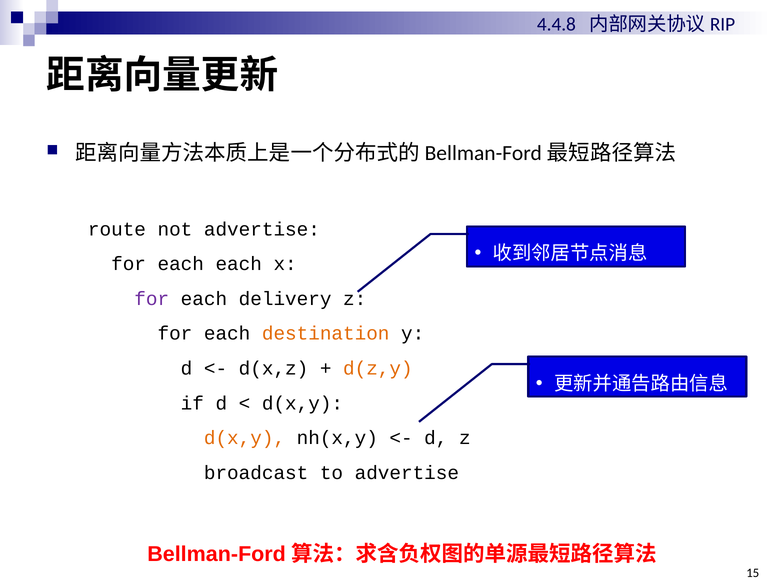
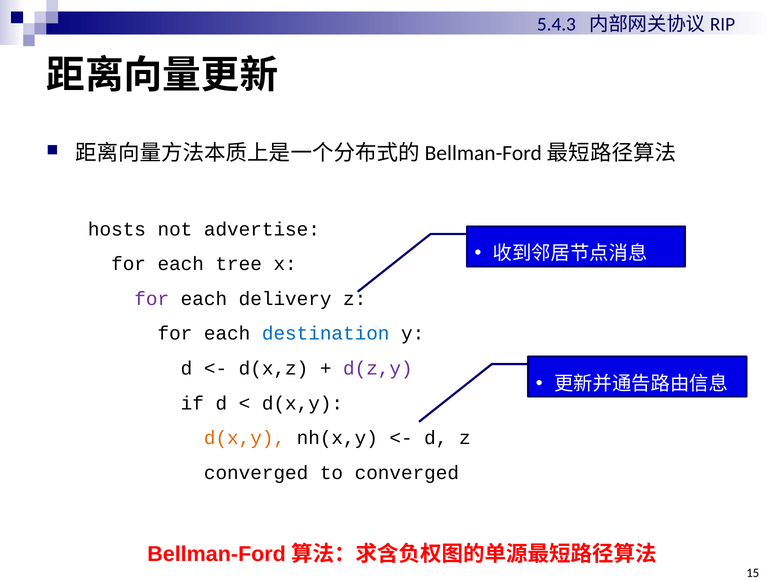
4.4.8: 4.4.8 -> 5.4.3
route: route -> hosts
each each: each -> tree
destination colour: orange -> blue
d(z,y colour: orange -> purple
broadcast at (256, 473): broadcast -> converged
to advertise: advertise -> converged
